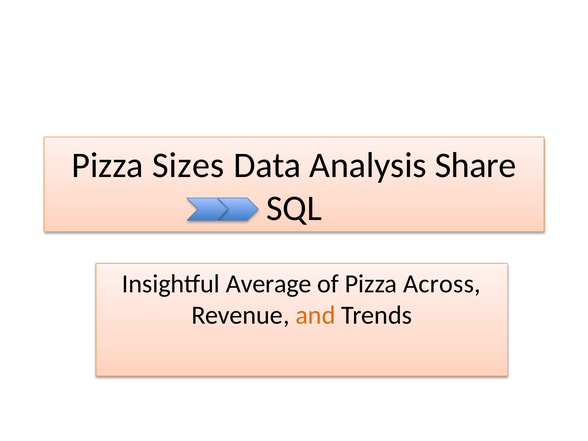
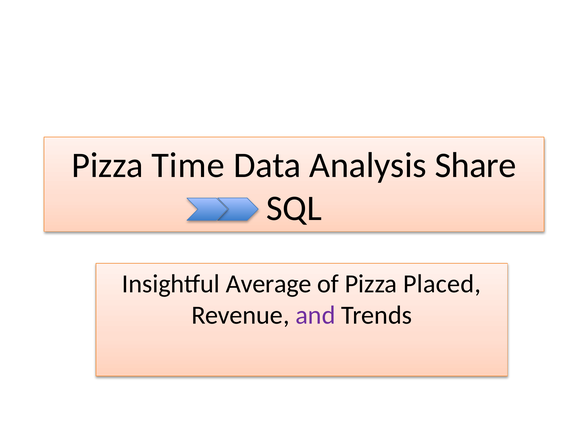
Sizes: Sizes -> Time
Across: Across -> Placed
and colour: orange -> purple
